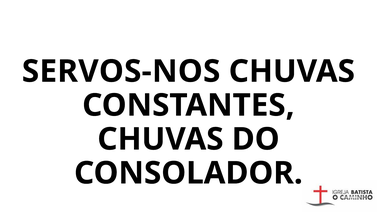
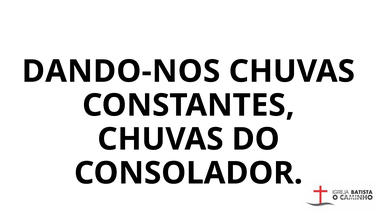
SERVOS-NOS: SERVOS-NOS -> DANDO-NOS
